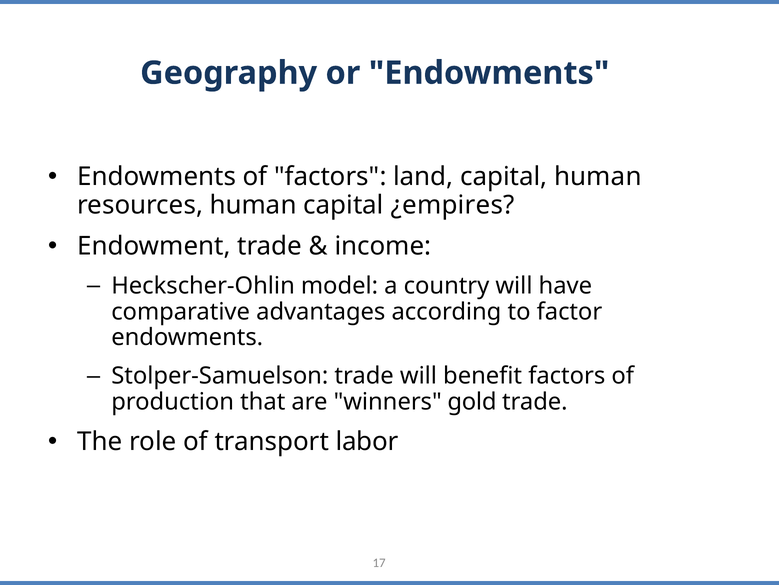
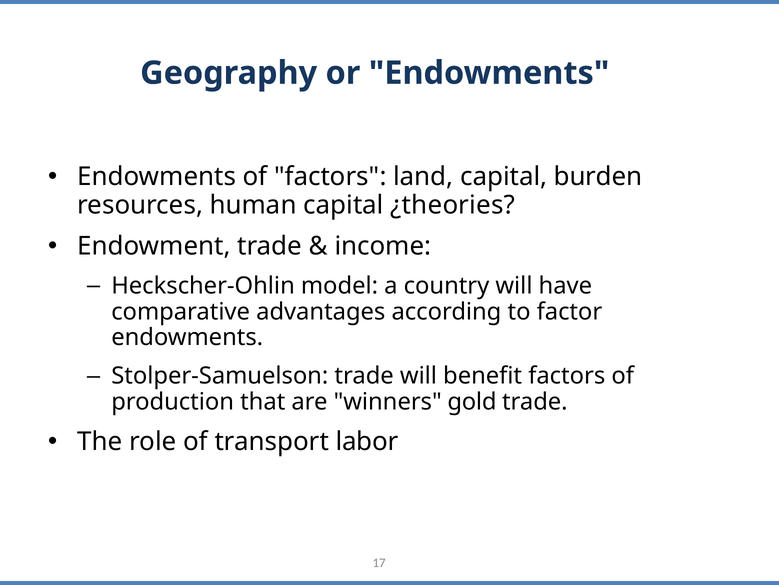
capital human: human -> burden
¿empires: ¿empires -> ¿theories
